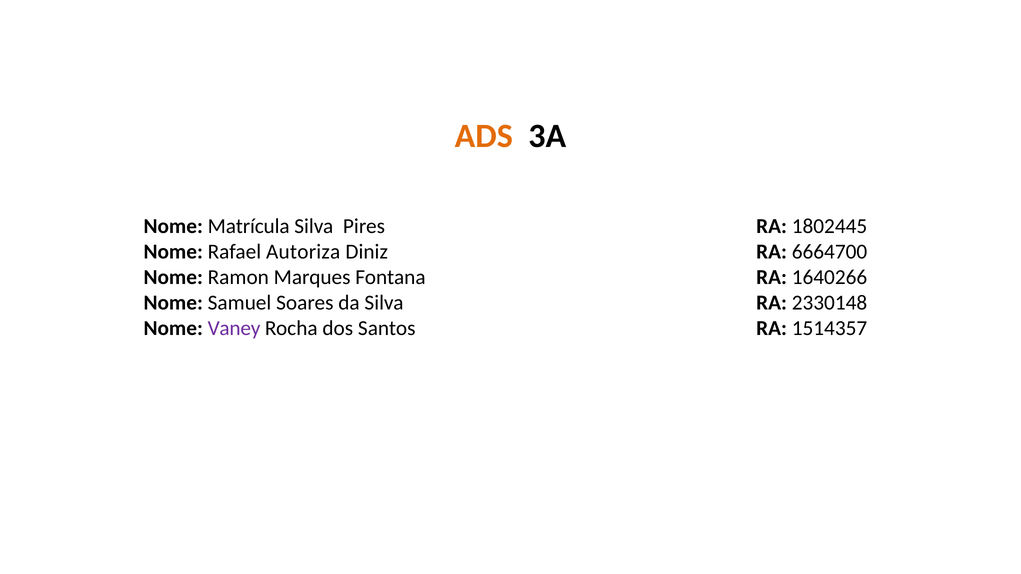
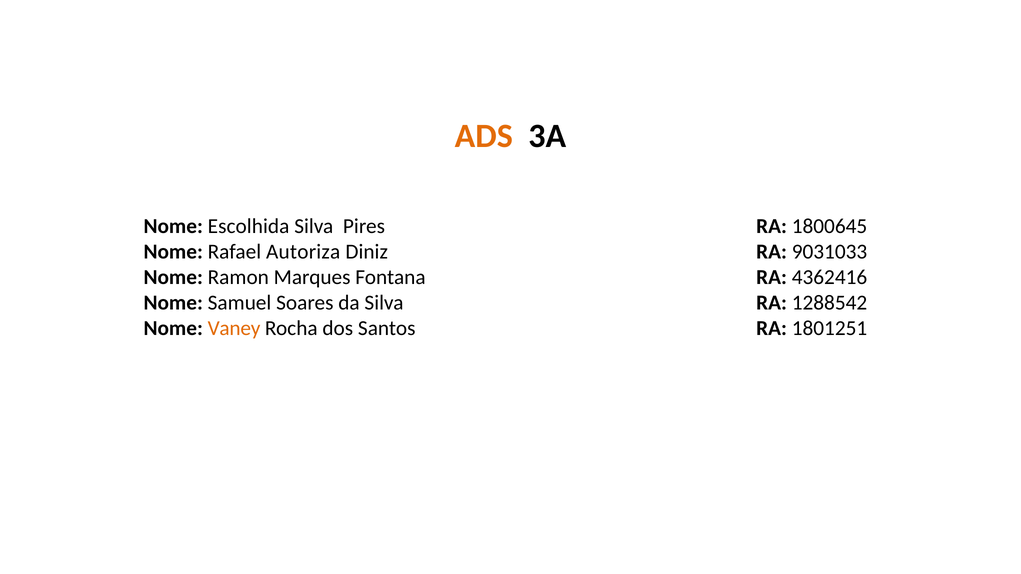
Matrícula: Matrícula -> Escolhida
1802445: 1802445 -> 1800645
6664700: 6664700 -> 9031033
1640266: 1640266 -> 4362416
2330148: 2330148 -> 1288542
Vaney colour: purple -> orange
1514357: 1514357 -> 1801251
